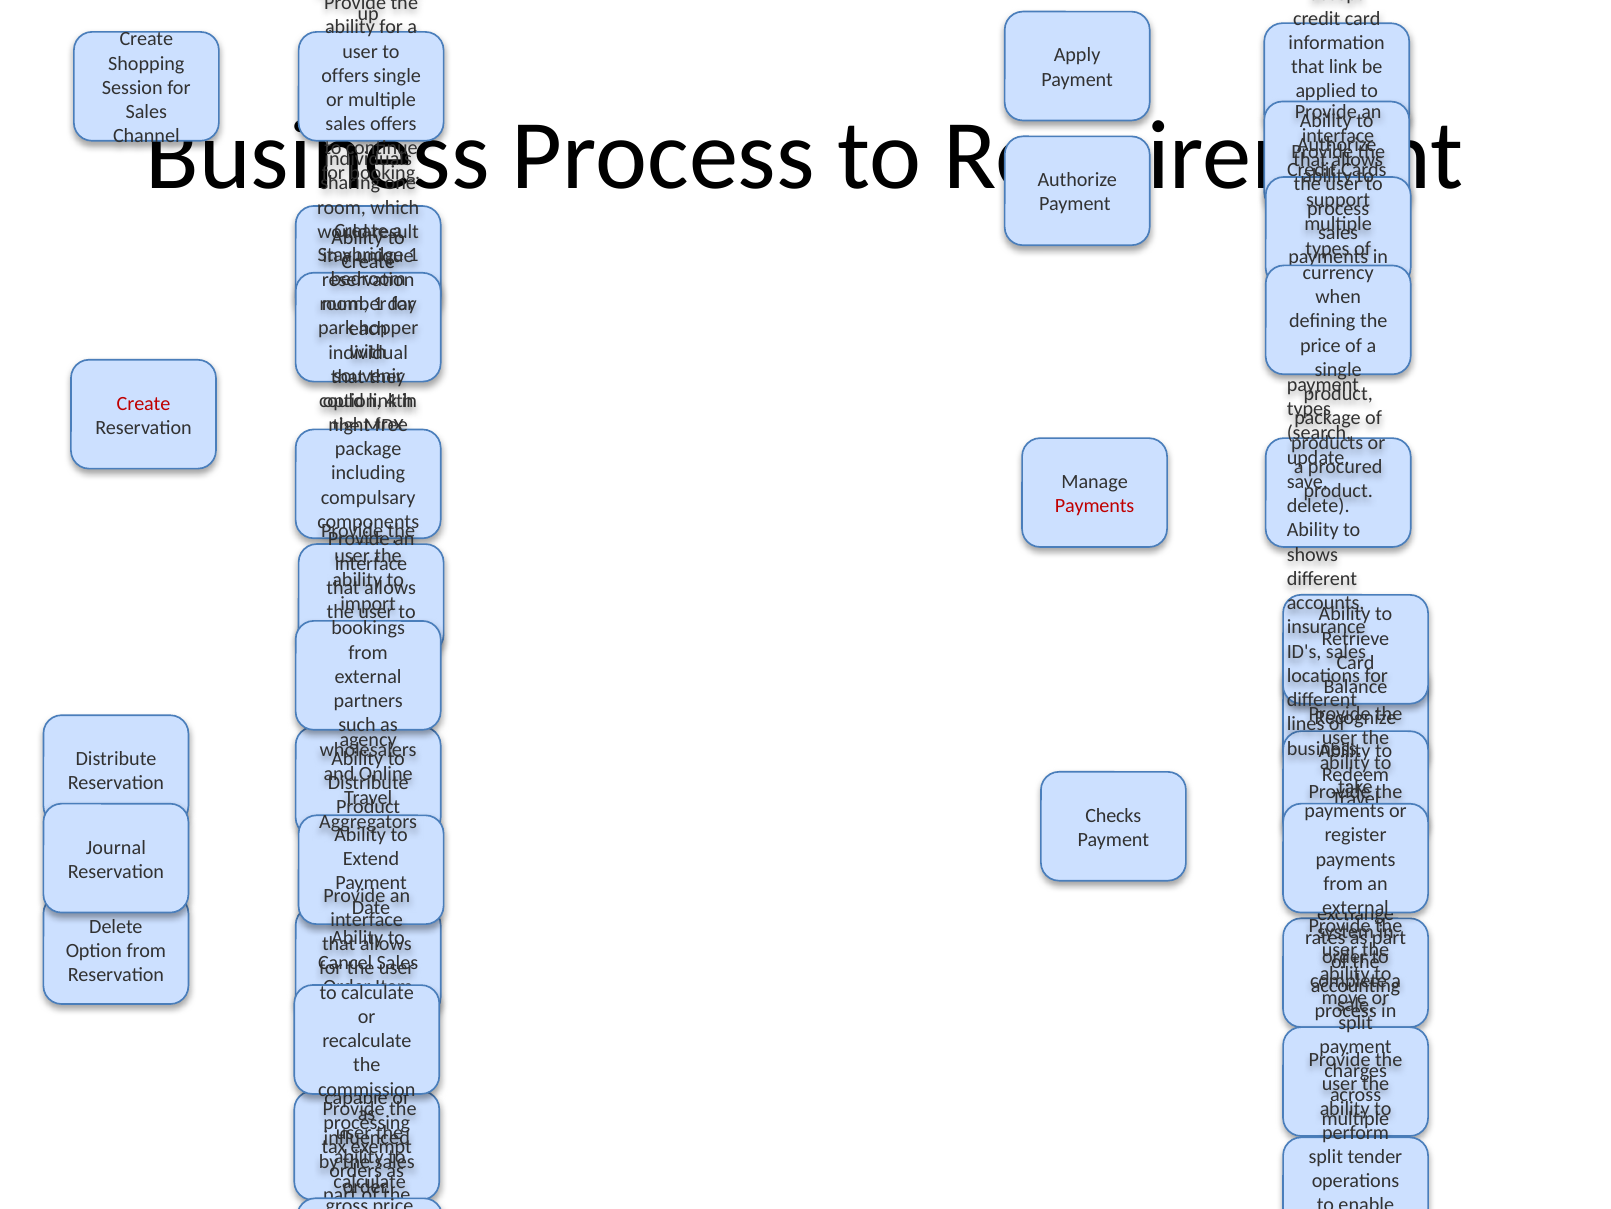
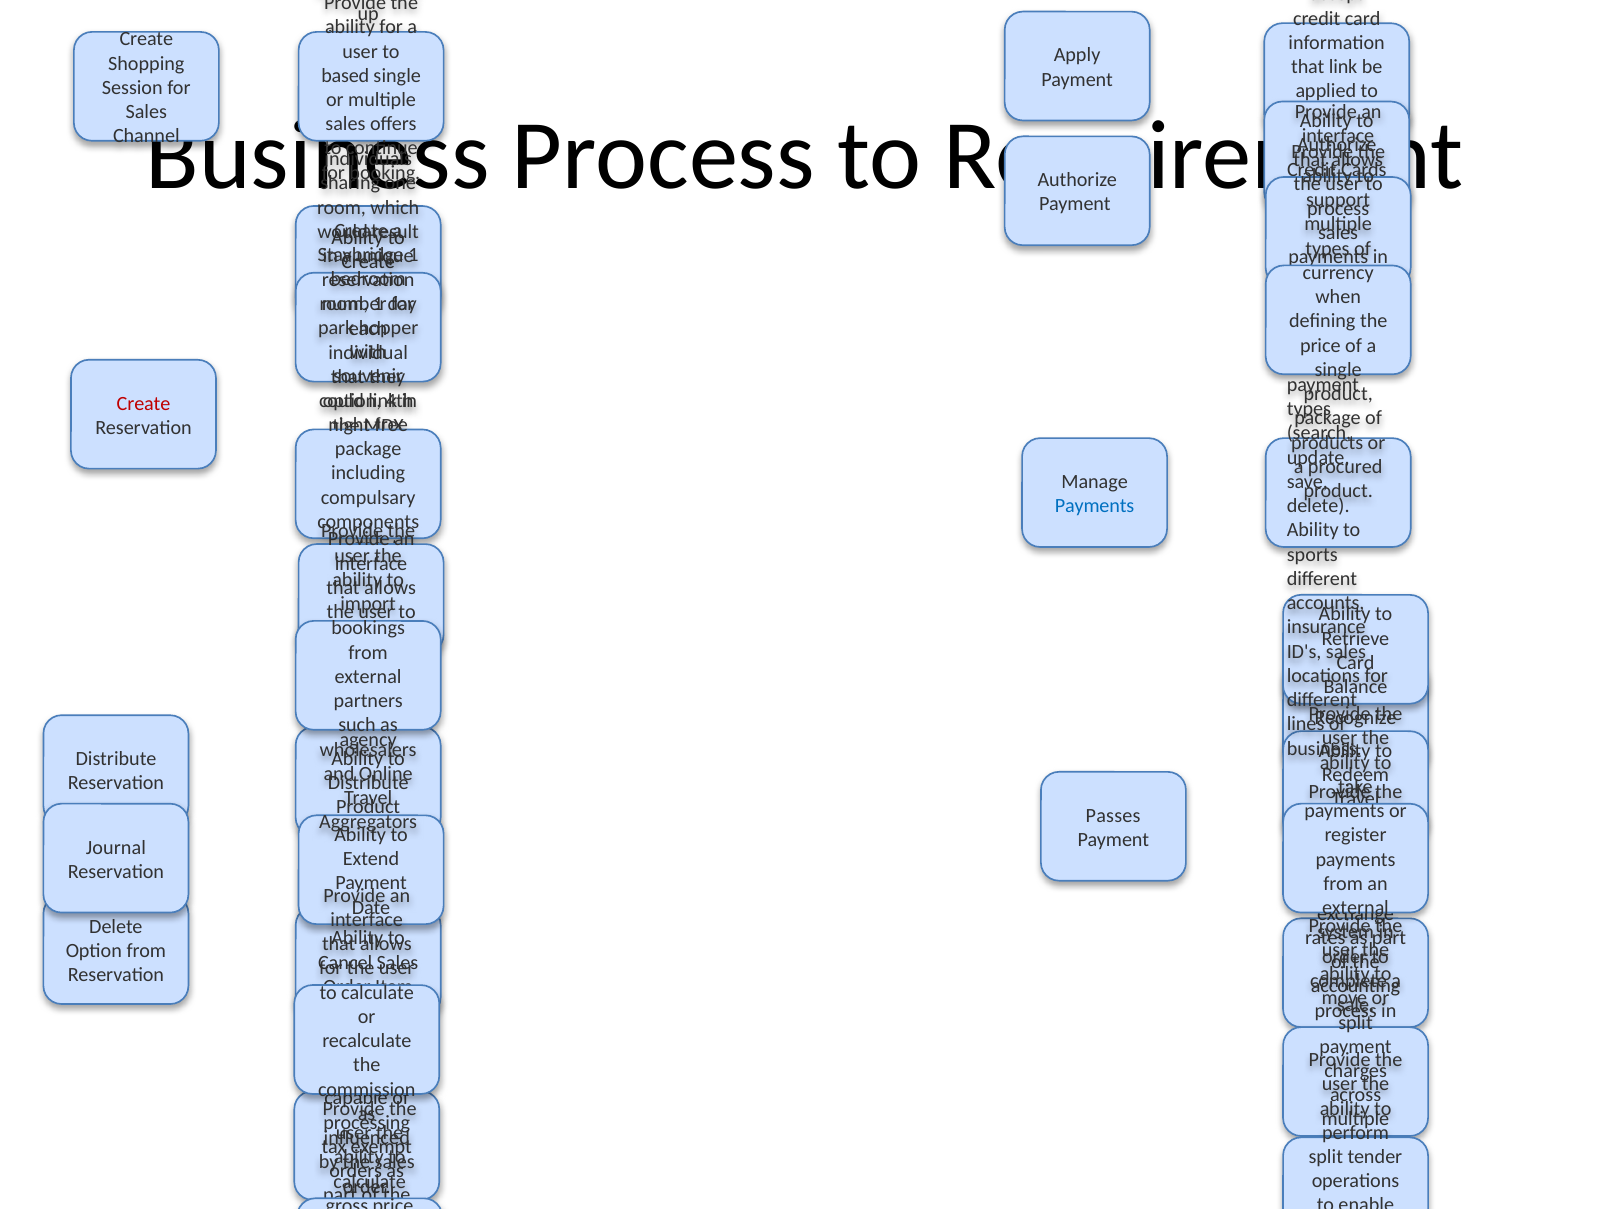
offers at (345, 76): offers -> based
Payments at (1095, 506) colour: red -> blue
shows: shows -> sports
Checks at (1113, 815): Checks -> Passes
